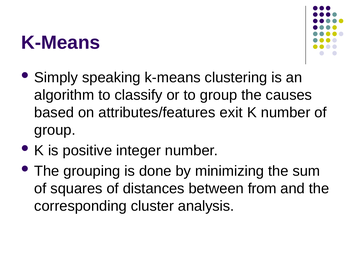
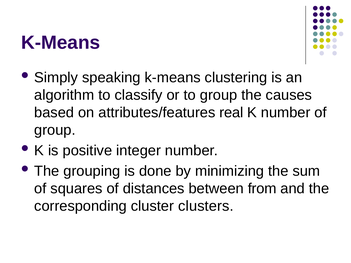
exit: exit -> real
analysis: analysis -> clusters
